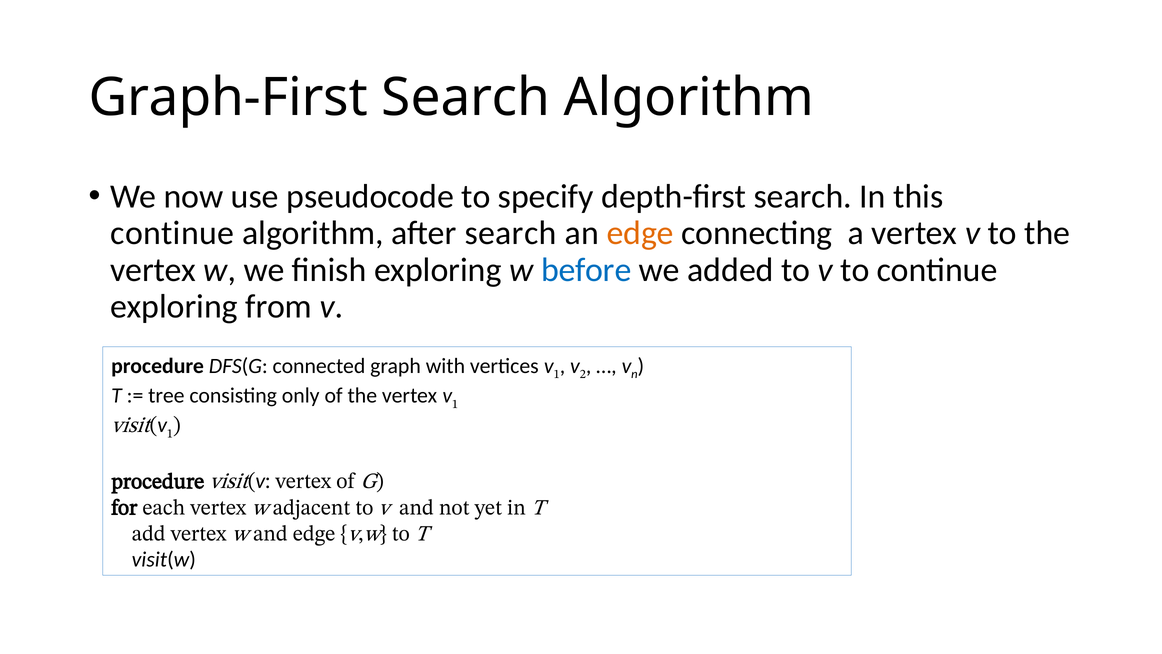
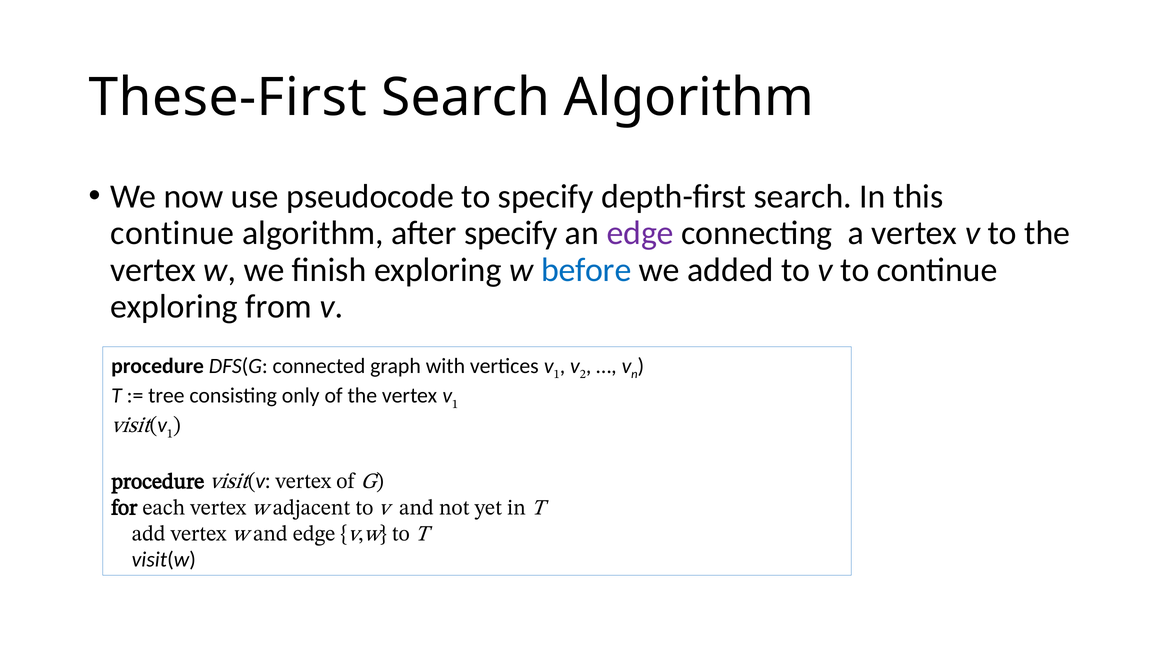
Graph-First: Graph-First -> These-First
after search: search -> specify
edge at (640, 233) colour: orange -> purple
